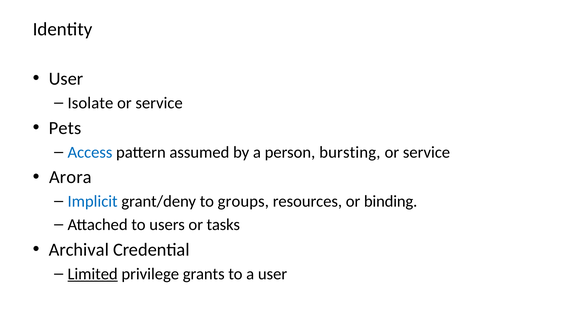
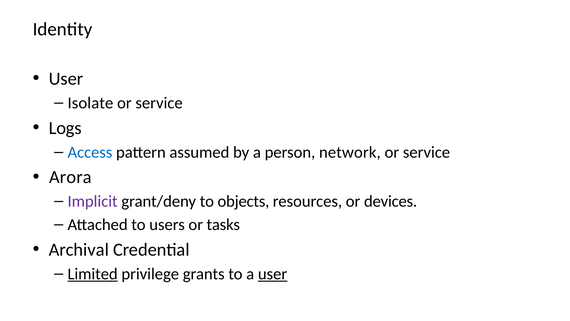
Pets: Pets -> Logs
bursting: bursting -> network
Implicit colour: blue -> purple
groups: groups -> objects
binding: binding -> devices
user at (273, 274) underline: none -> present
